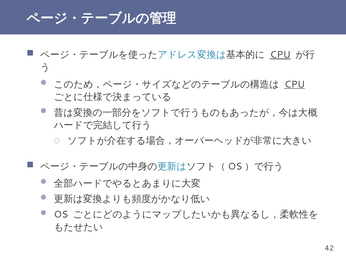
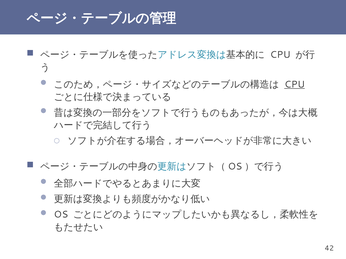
CPU at (280, 55) underline: present -> none
